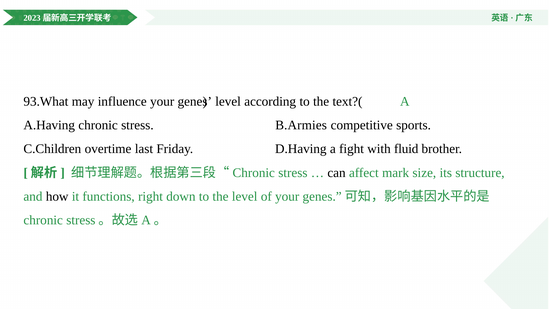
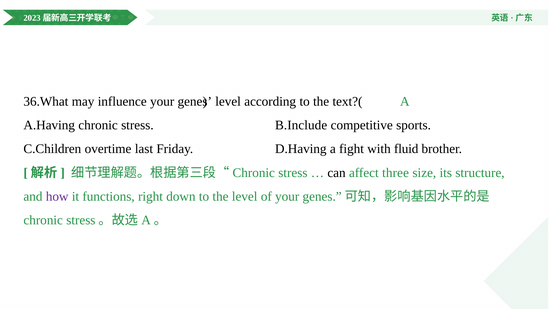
93.What: 93.What -> 36.What
B.Armies: B.Armies -> B.Include
mark: mark -> three
how colour: black -> purple
